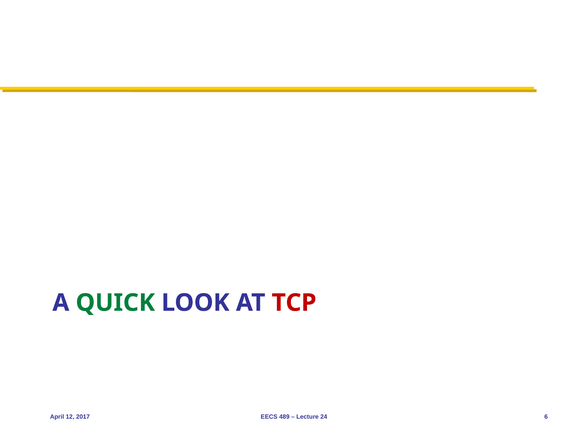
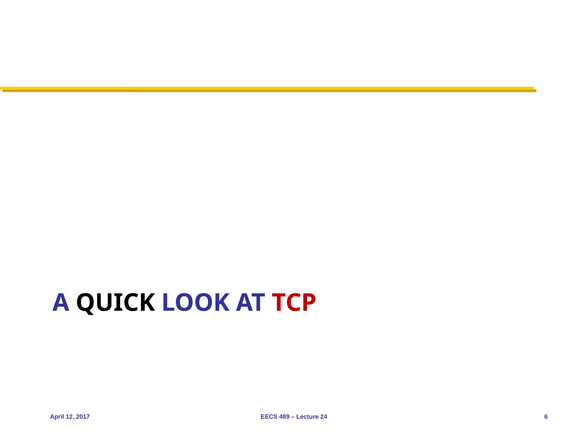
QUICK colour: green -> black
